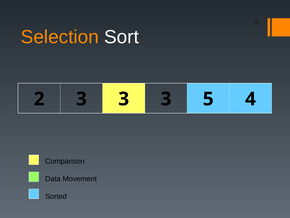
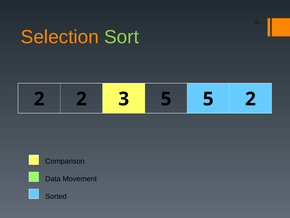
Sort colour: white -> light green
2 3: 3 -> 2
3 at (166, 99): 3 -> 5
5 4: 4 -> 2
